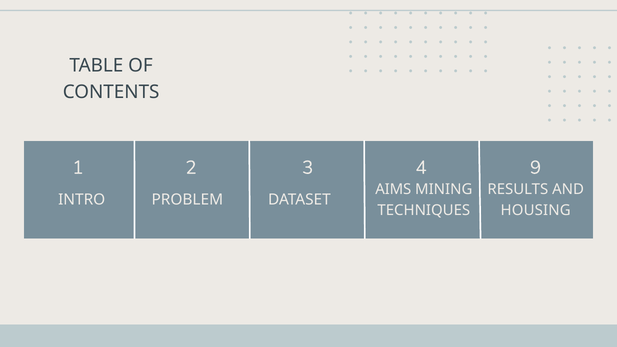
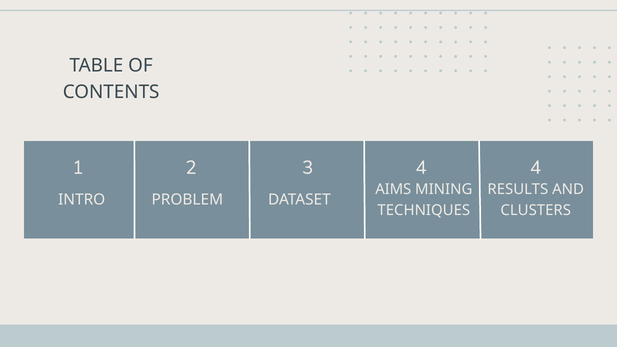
4 9: 9 -> 4
HOUSING: HOUSING -> CLUSTERS
